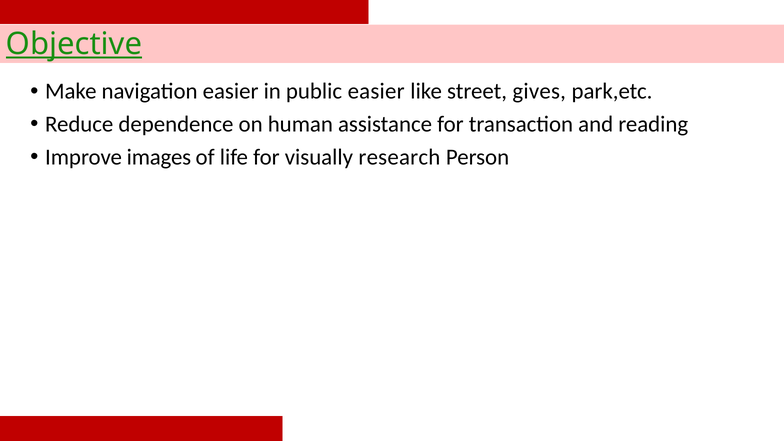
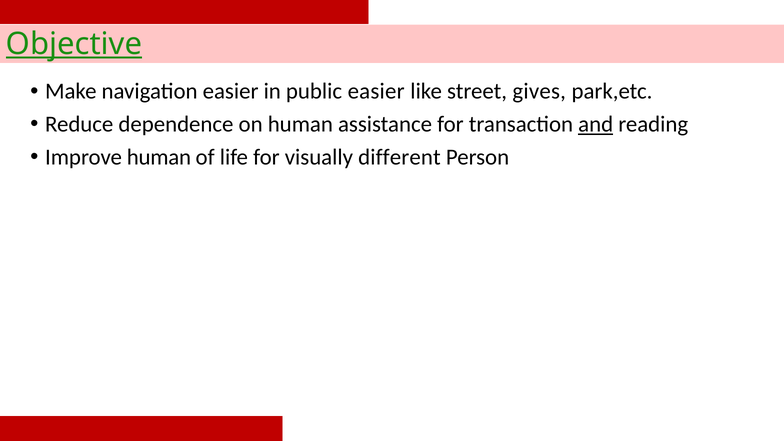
and underline: none -> present
Improve images: images -> human
research: research -> different
